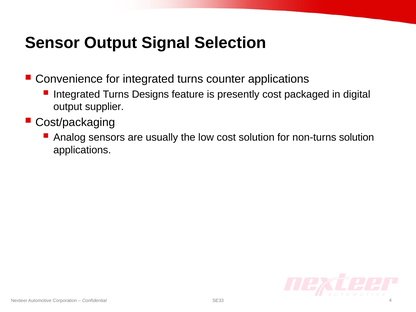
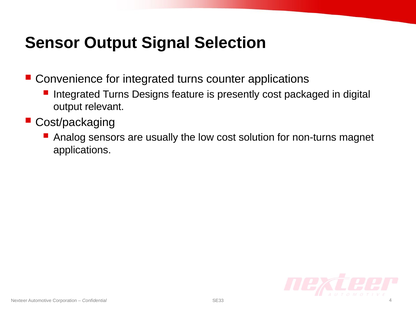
supplier: supplier -> relevant
non-turns solution: solution -> magnet
